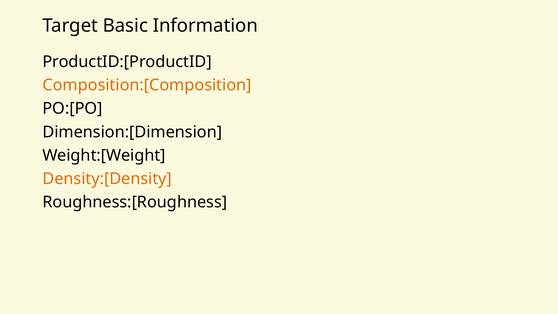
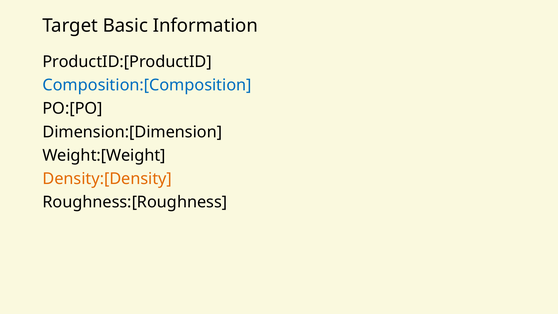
Composition:[Composition colour: orange -> blue
